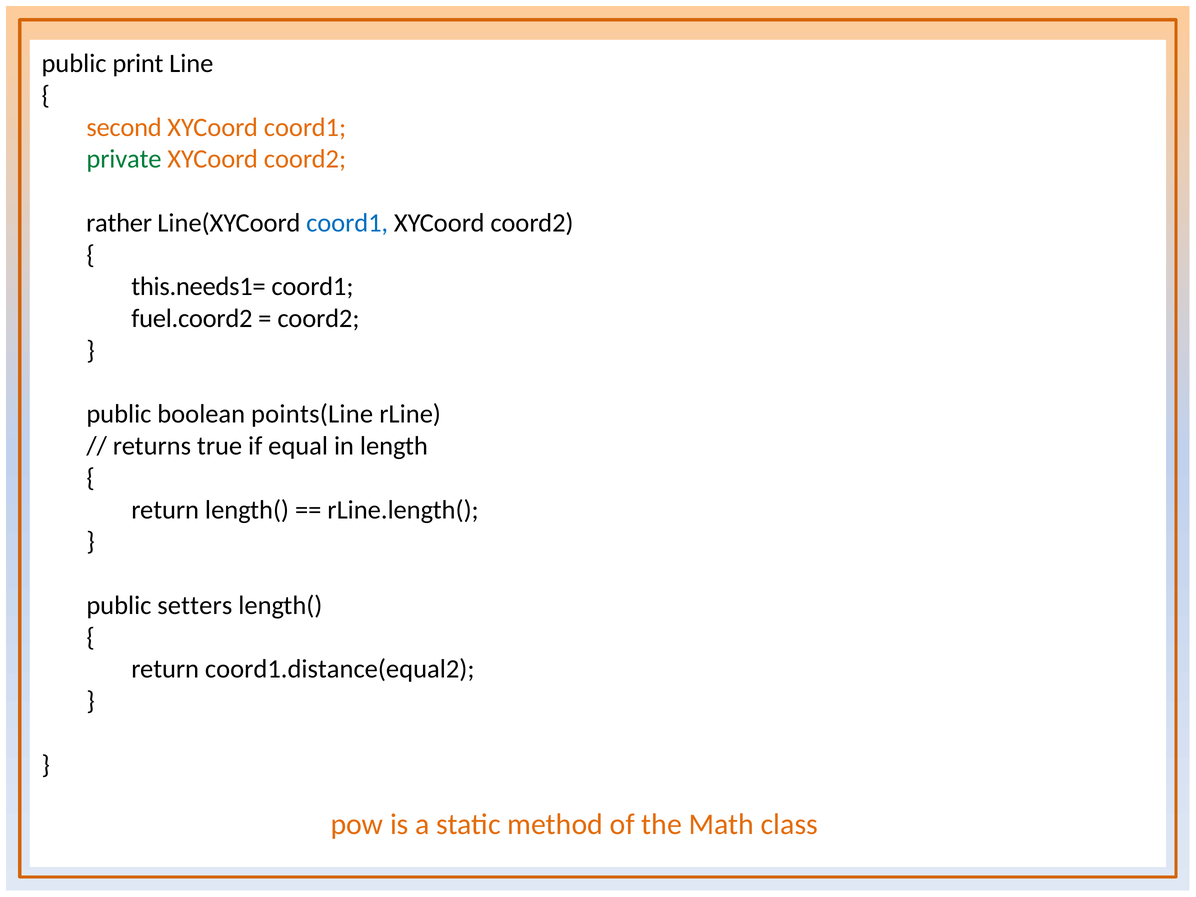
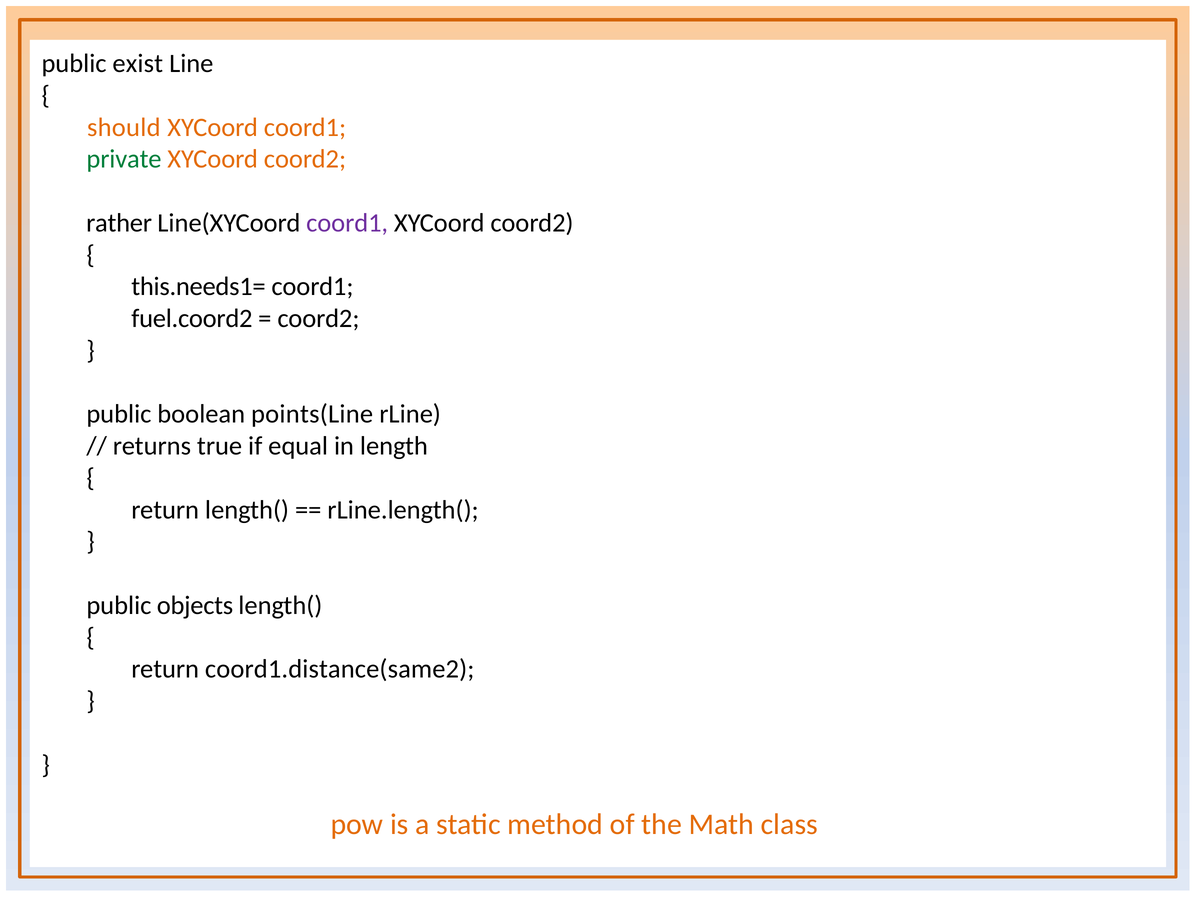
print: print -> exist
second: second -> should
coord1 at (347, 223) colour: blue -> purple
setters: setters -> objects
coord1.distance(equal2: coord1.distance(equal2 -> coord1.distance(same2
